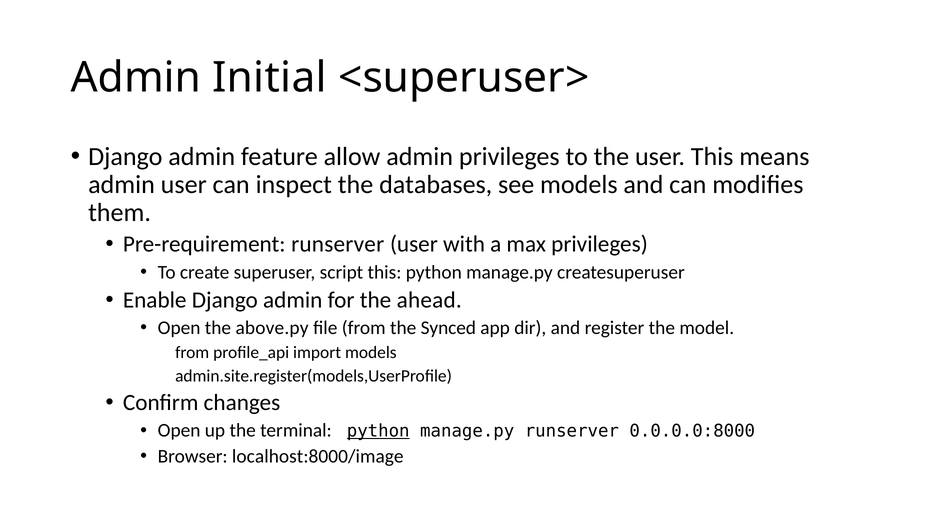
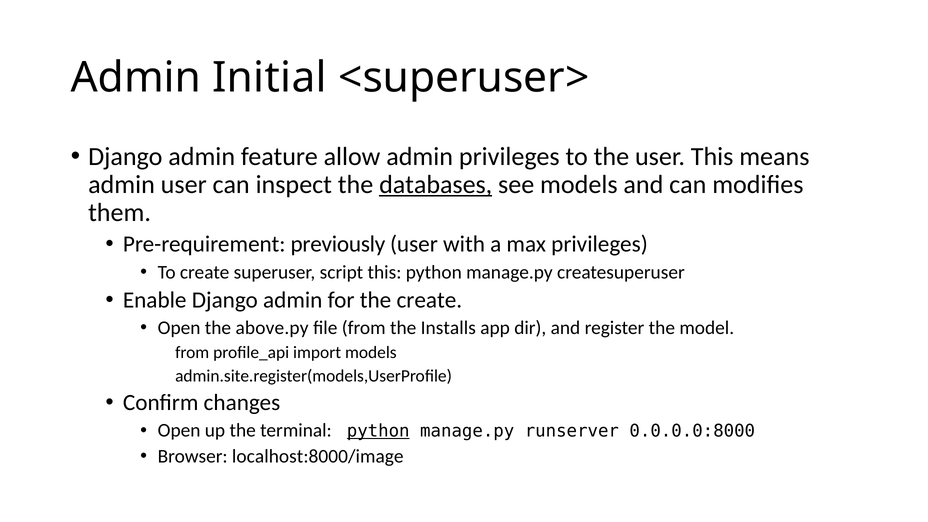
databases underline: none -> present
Pre-requirement runserver: runserver -> previously
the ahead: ahead -> create
Synced: Synced -> Installs
